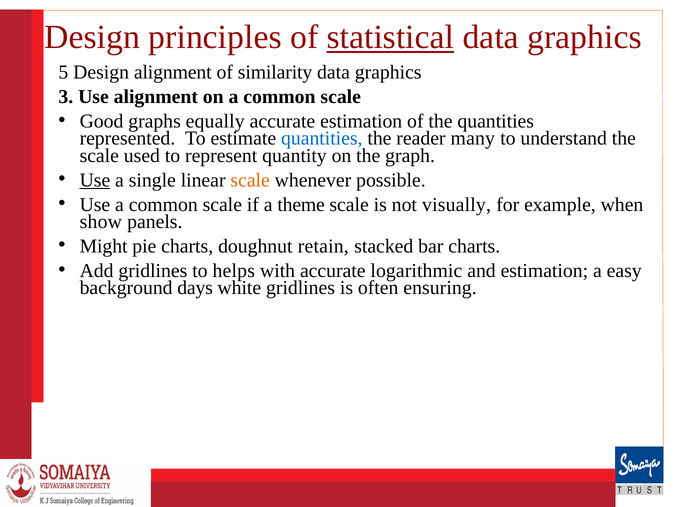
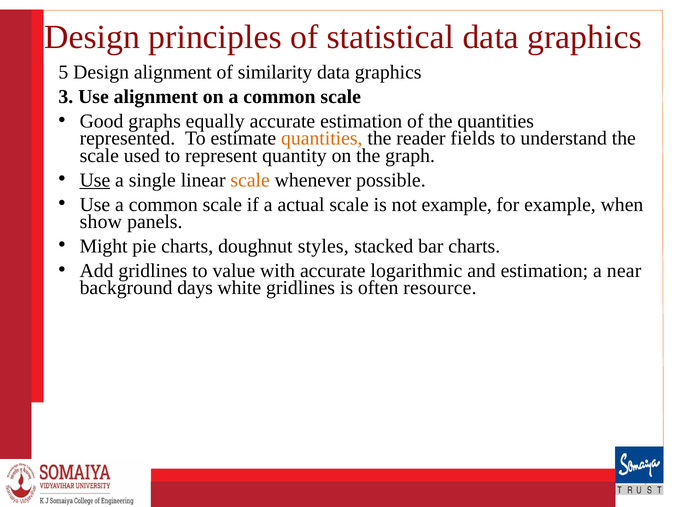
statistical underline: present -> none
quantities at (322, 138) colour: blue -> orange
many: many -> fields
theme: theme -> actual
not visually: visually -> example
retain: retain -> styles
helps: helps -> value
easy: easy -> near
ensuring: ensuring -> resource
